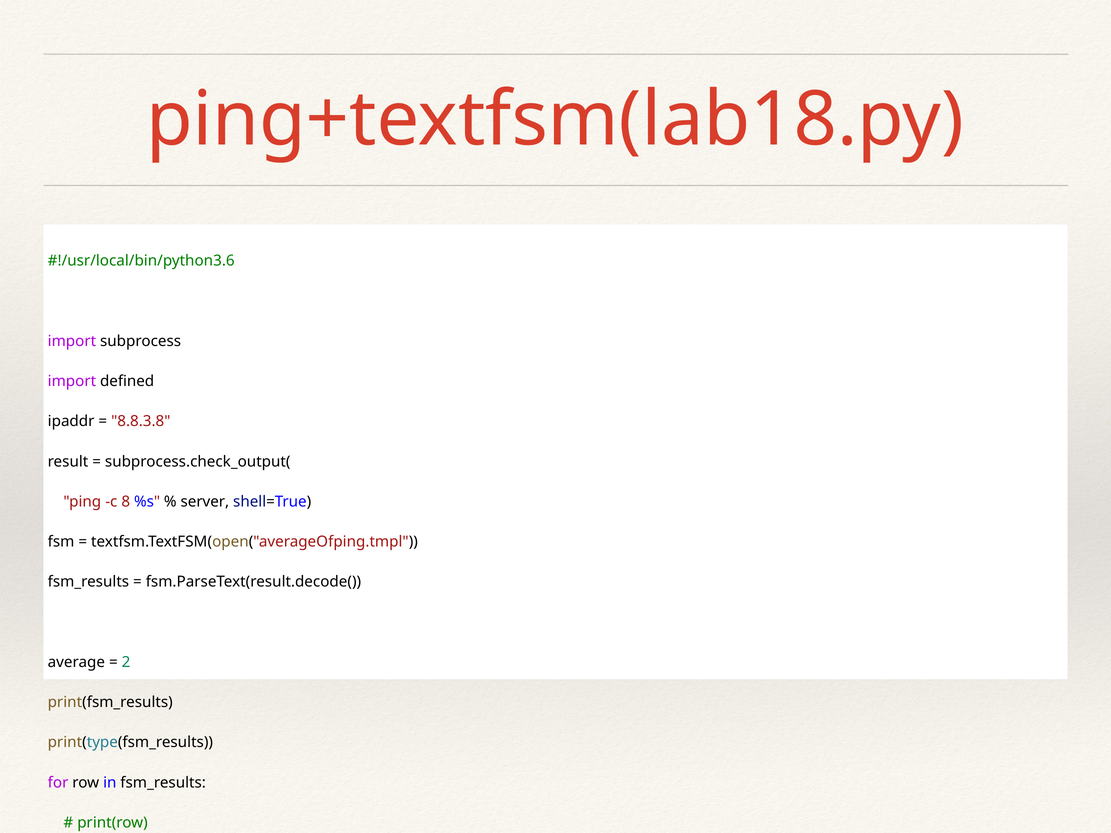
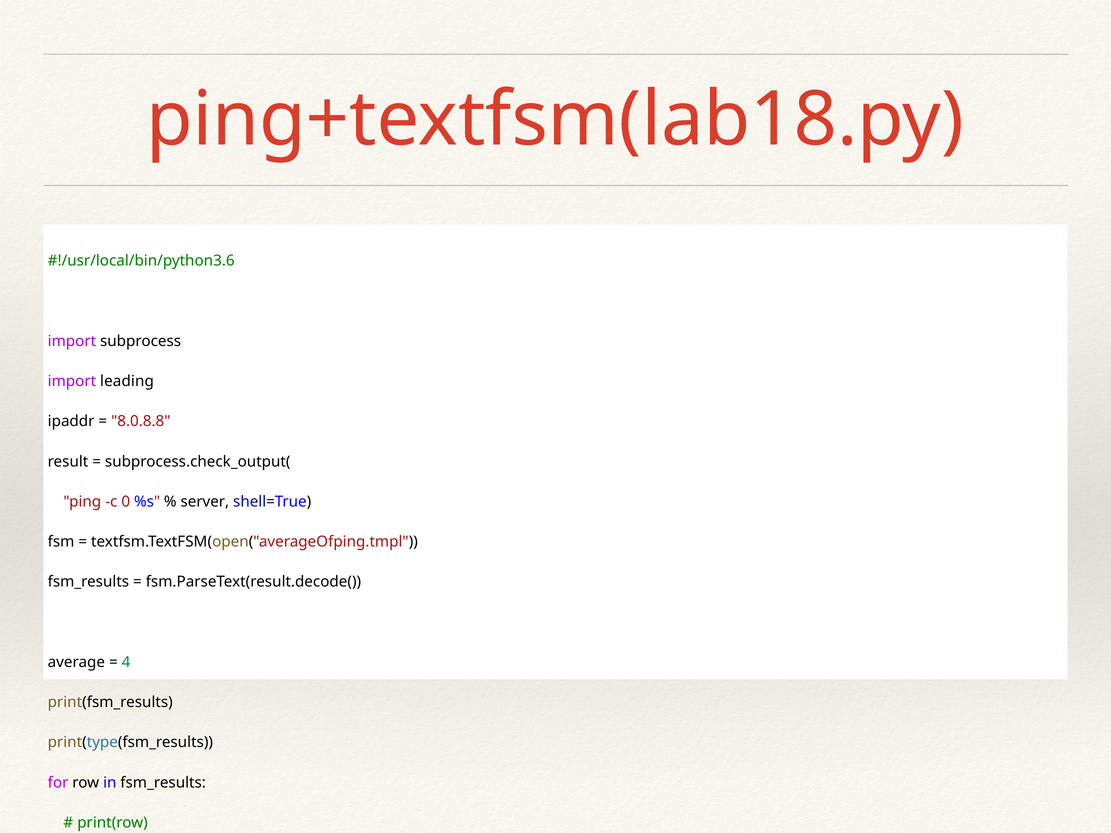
defined: defined -> leading
8.8.3.8: 8.8.3.8 -> 8.0.8.8
8: 8 -> 0
2: 2 -> 4
